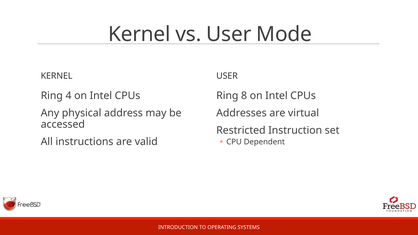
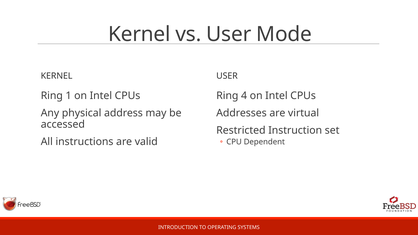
4: 4 -> 1
8: 8 -> 4
